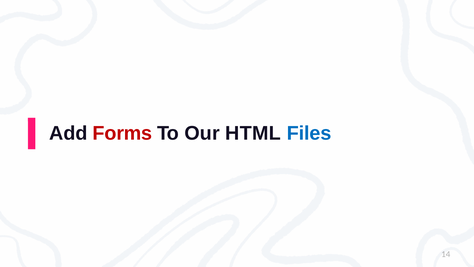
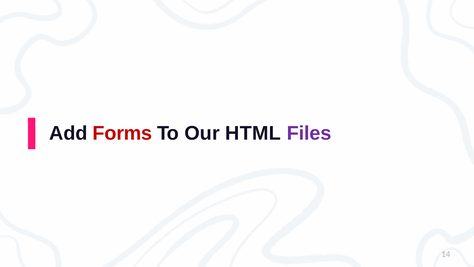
Files colour: blue -> purple
